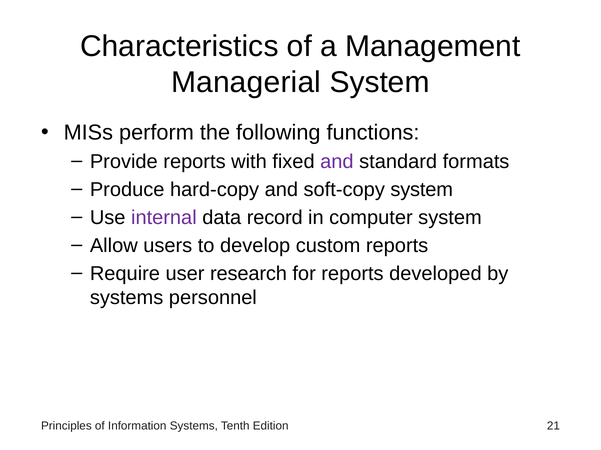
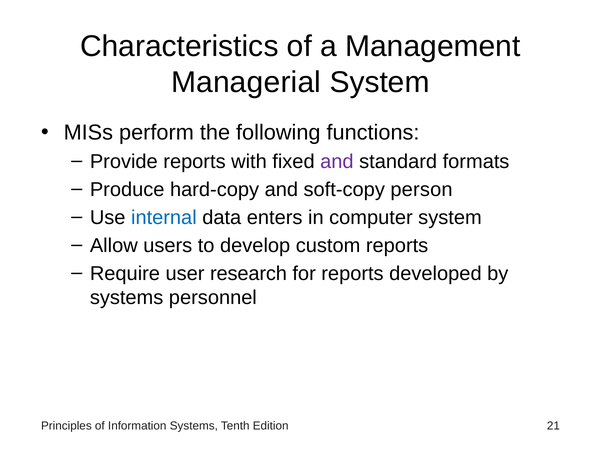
soft-copy system: system -> person
internal colour: purple -> blue
record: record -> enters
